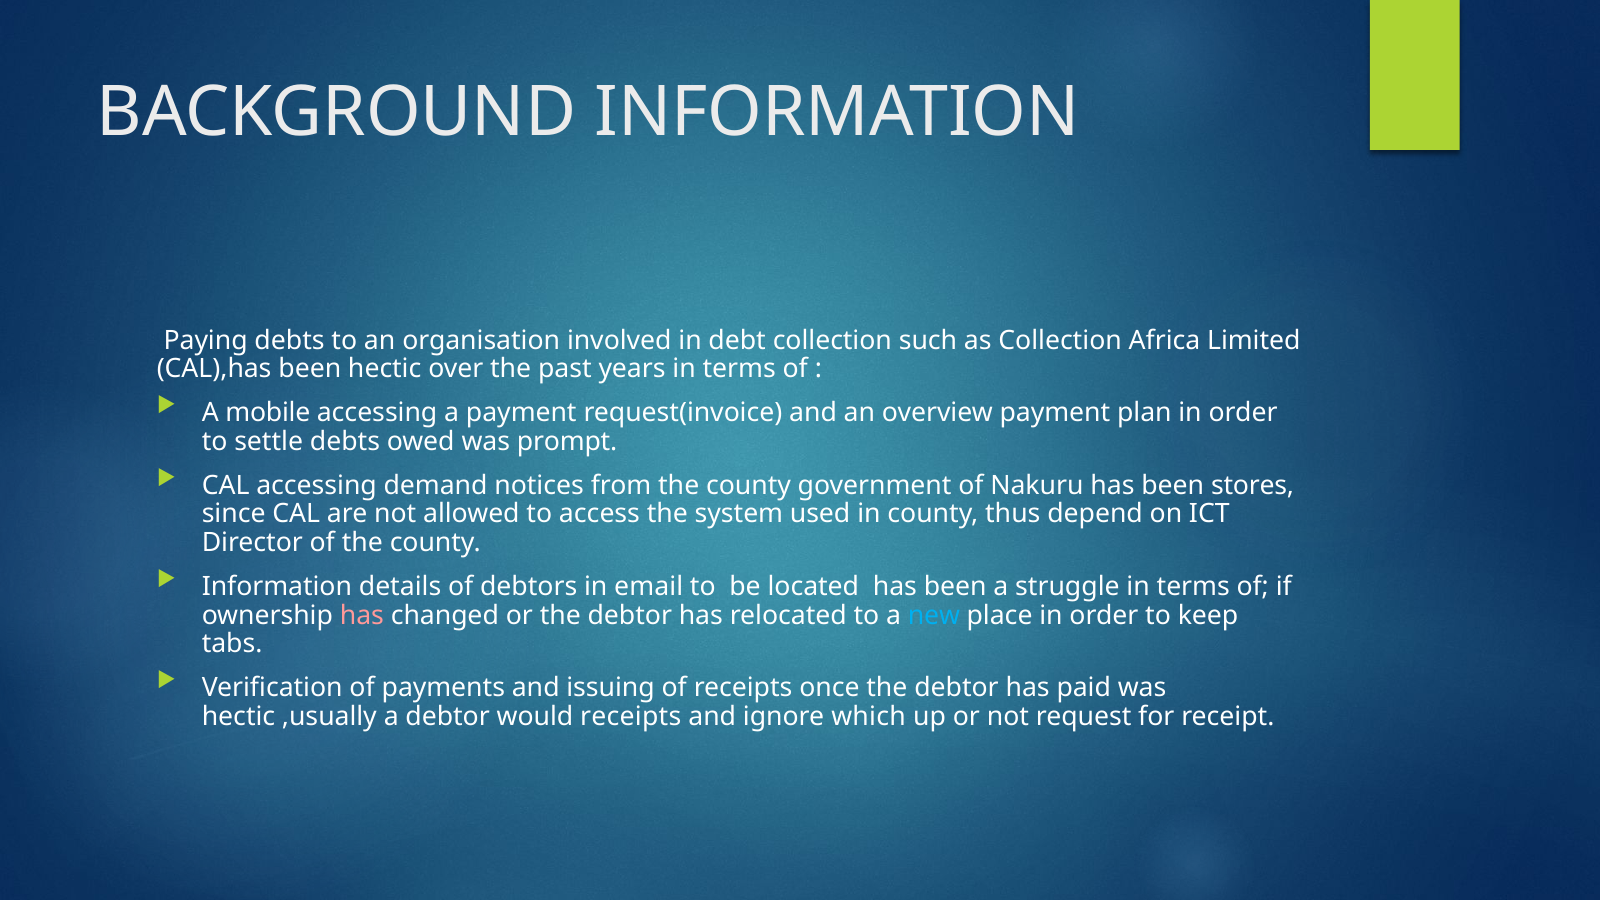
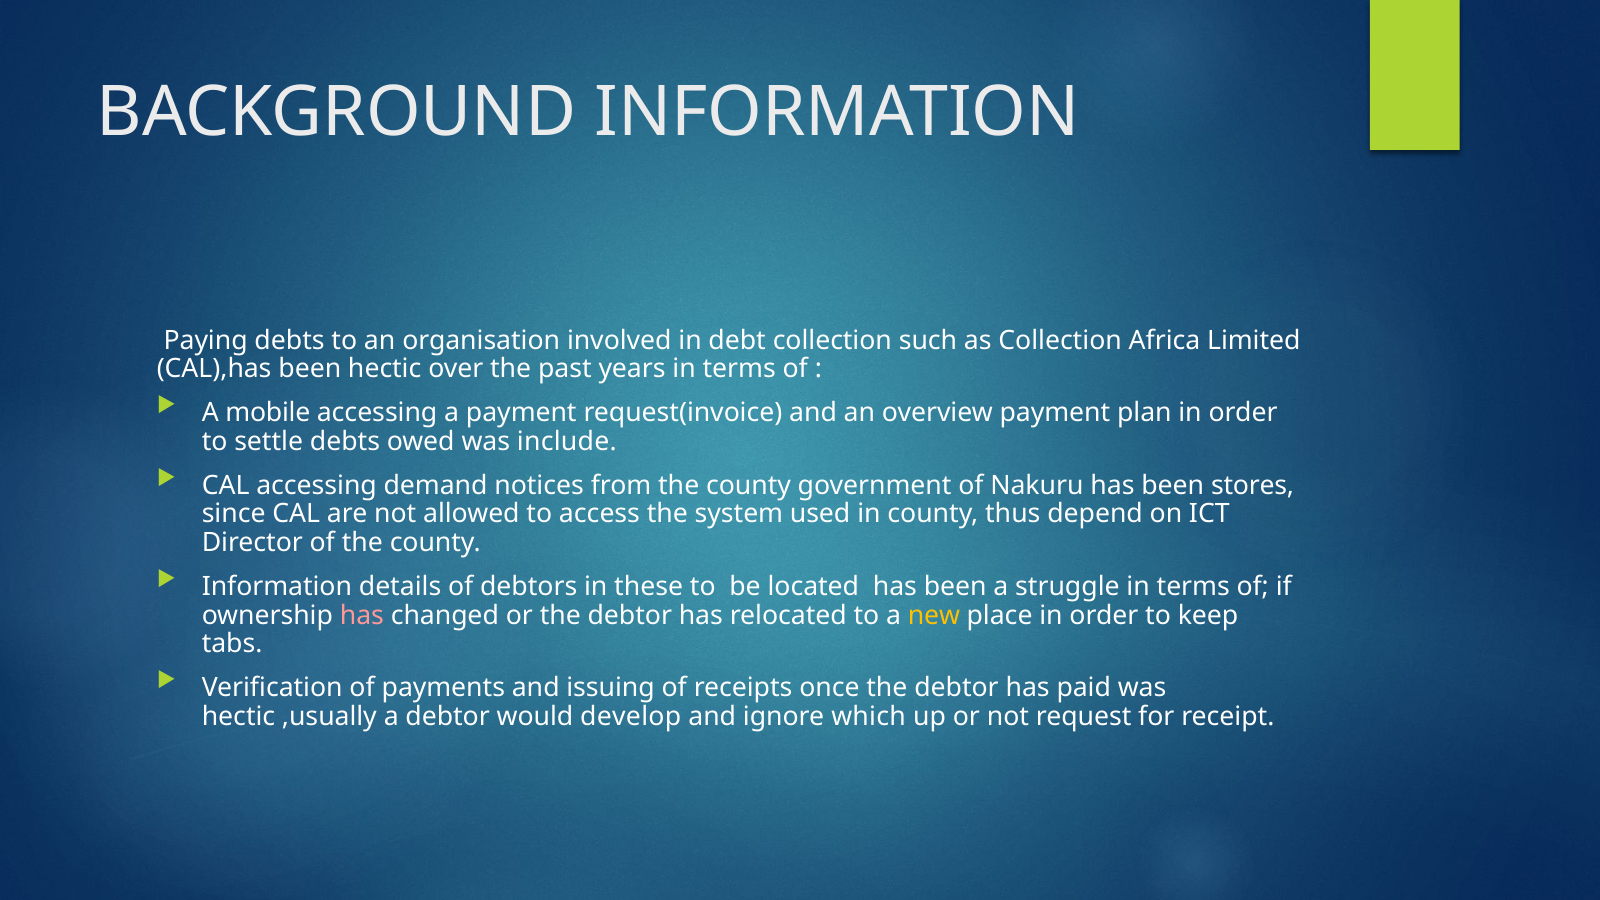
prompt: prompt -> include
email: email -> these
new colour: light blue -> yellow
would receipts: receipts -> develop
